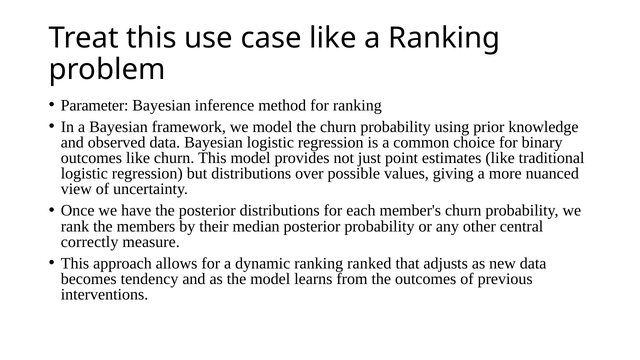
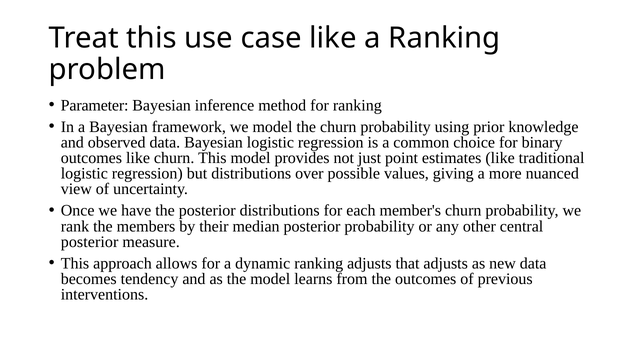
correctly at (90, 242): correctly -> posterior
ranking ranked: ranked -> adjusts
